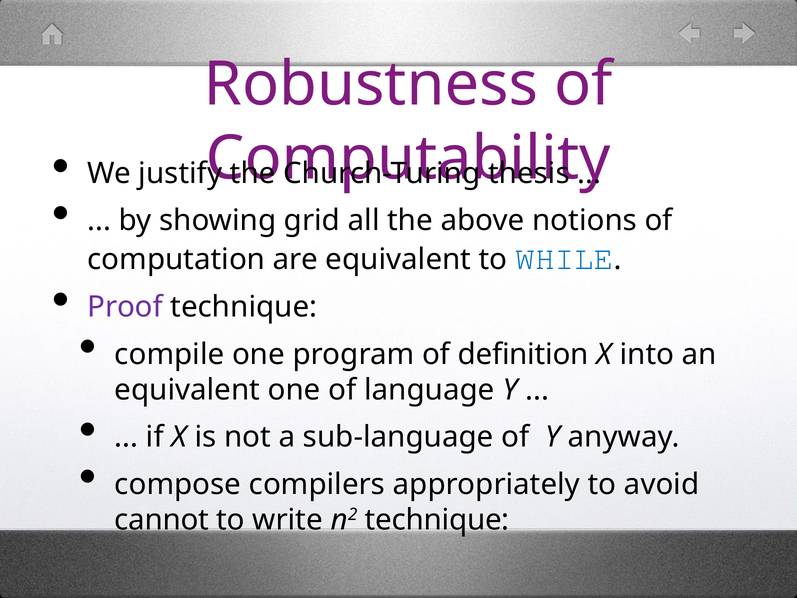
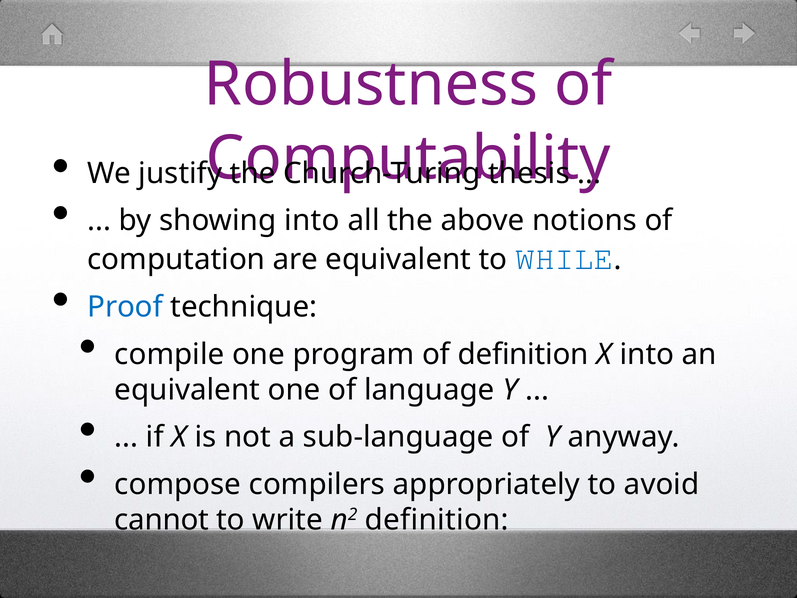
showing grid: grid -> into
Proof colour: purple -> blue
technique at (437, 520): technique -> definition
